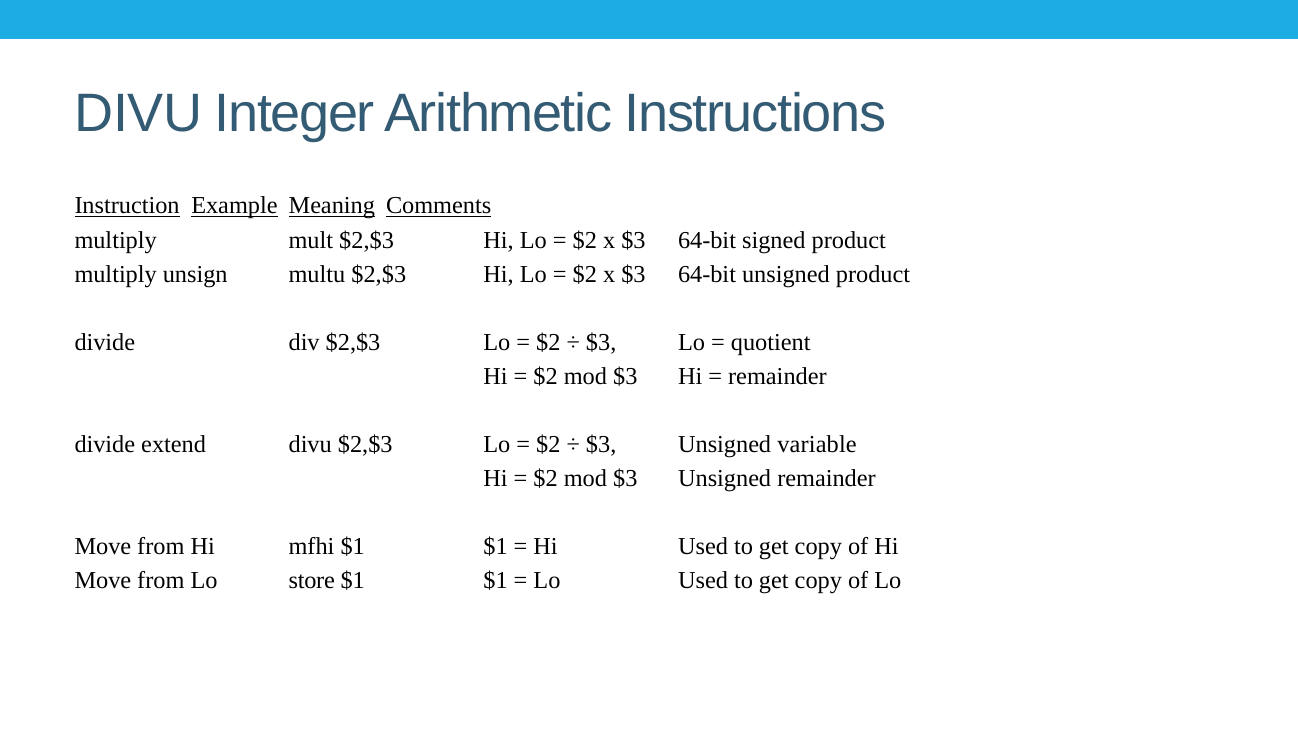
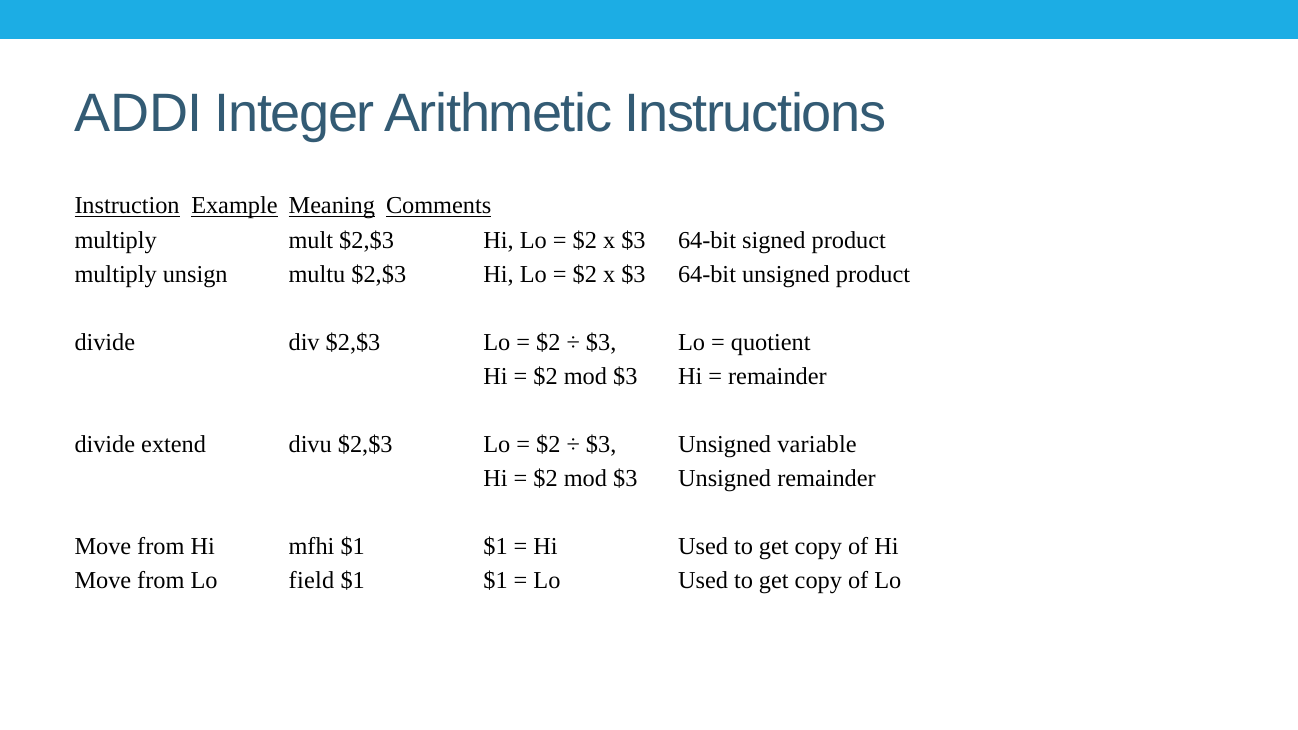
DIVU at (139, 113): DIVU -> ADDI
store: store -> field
